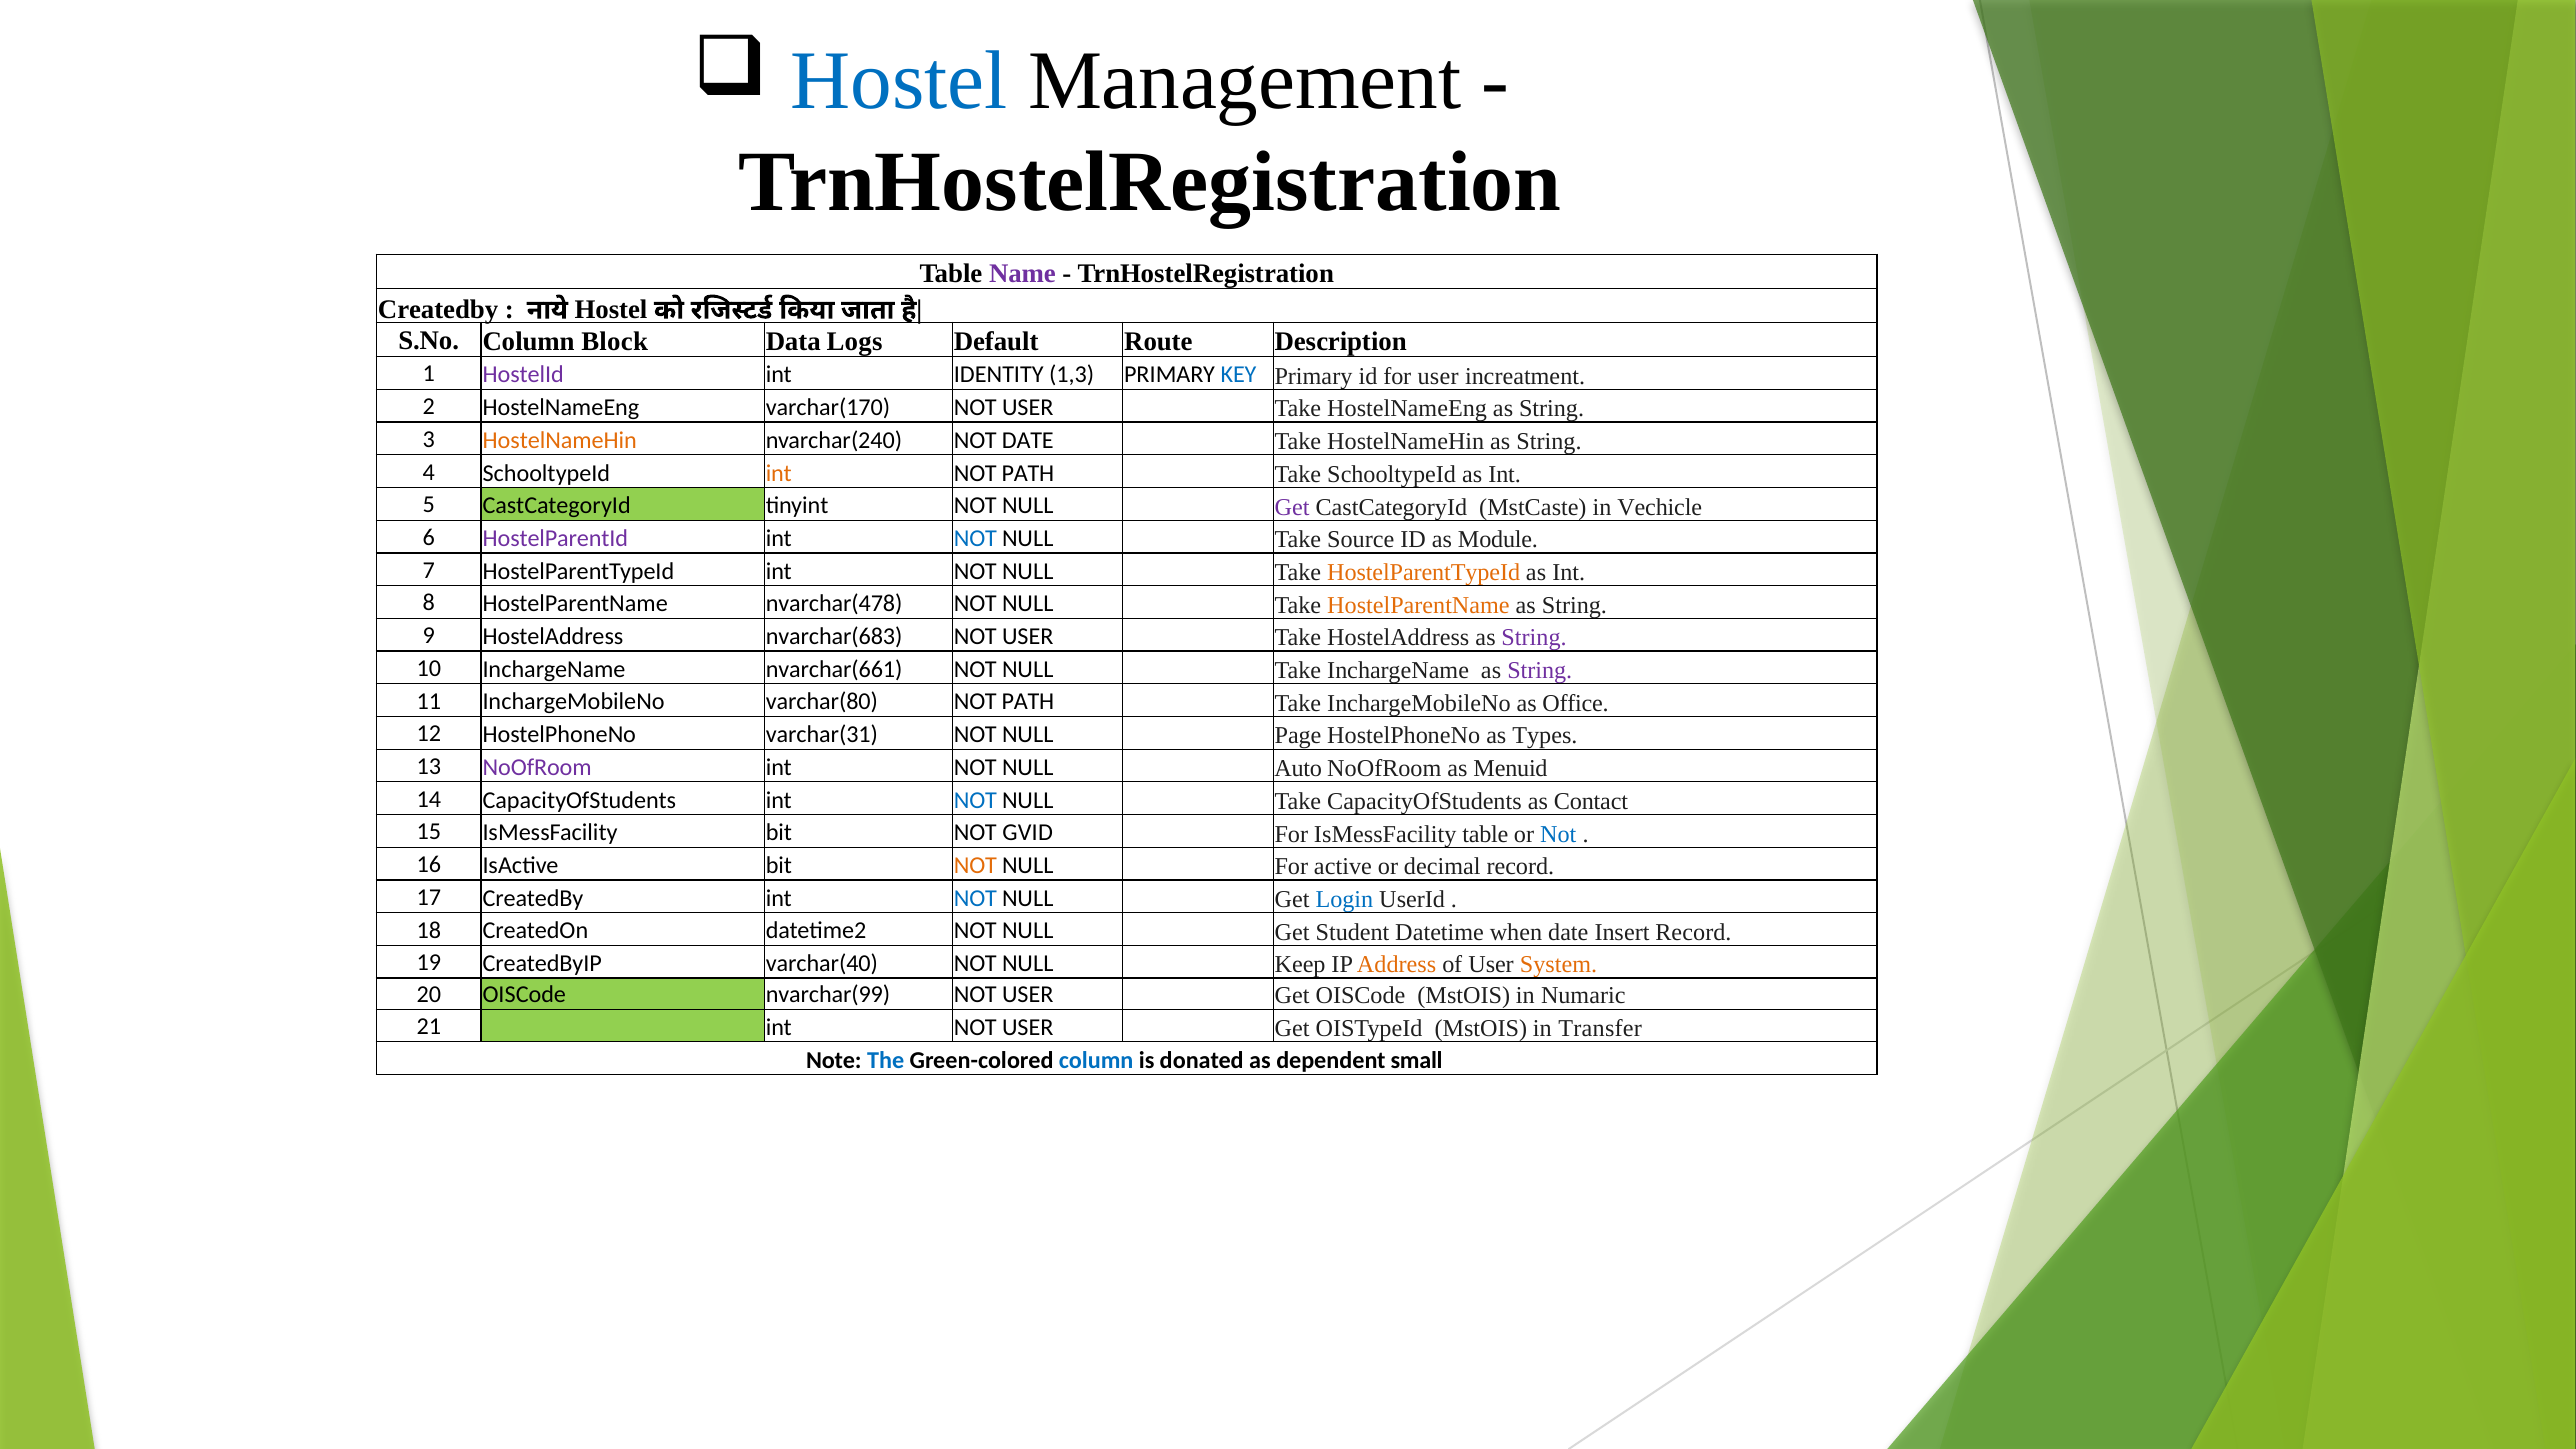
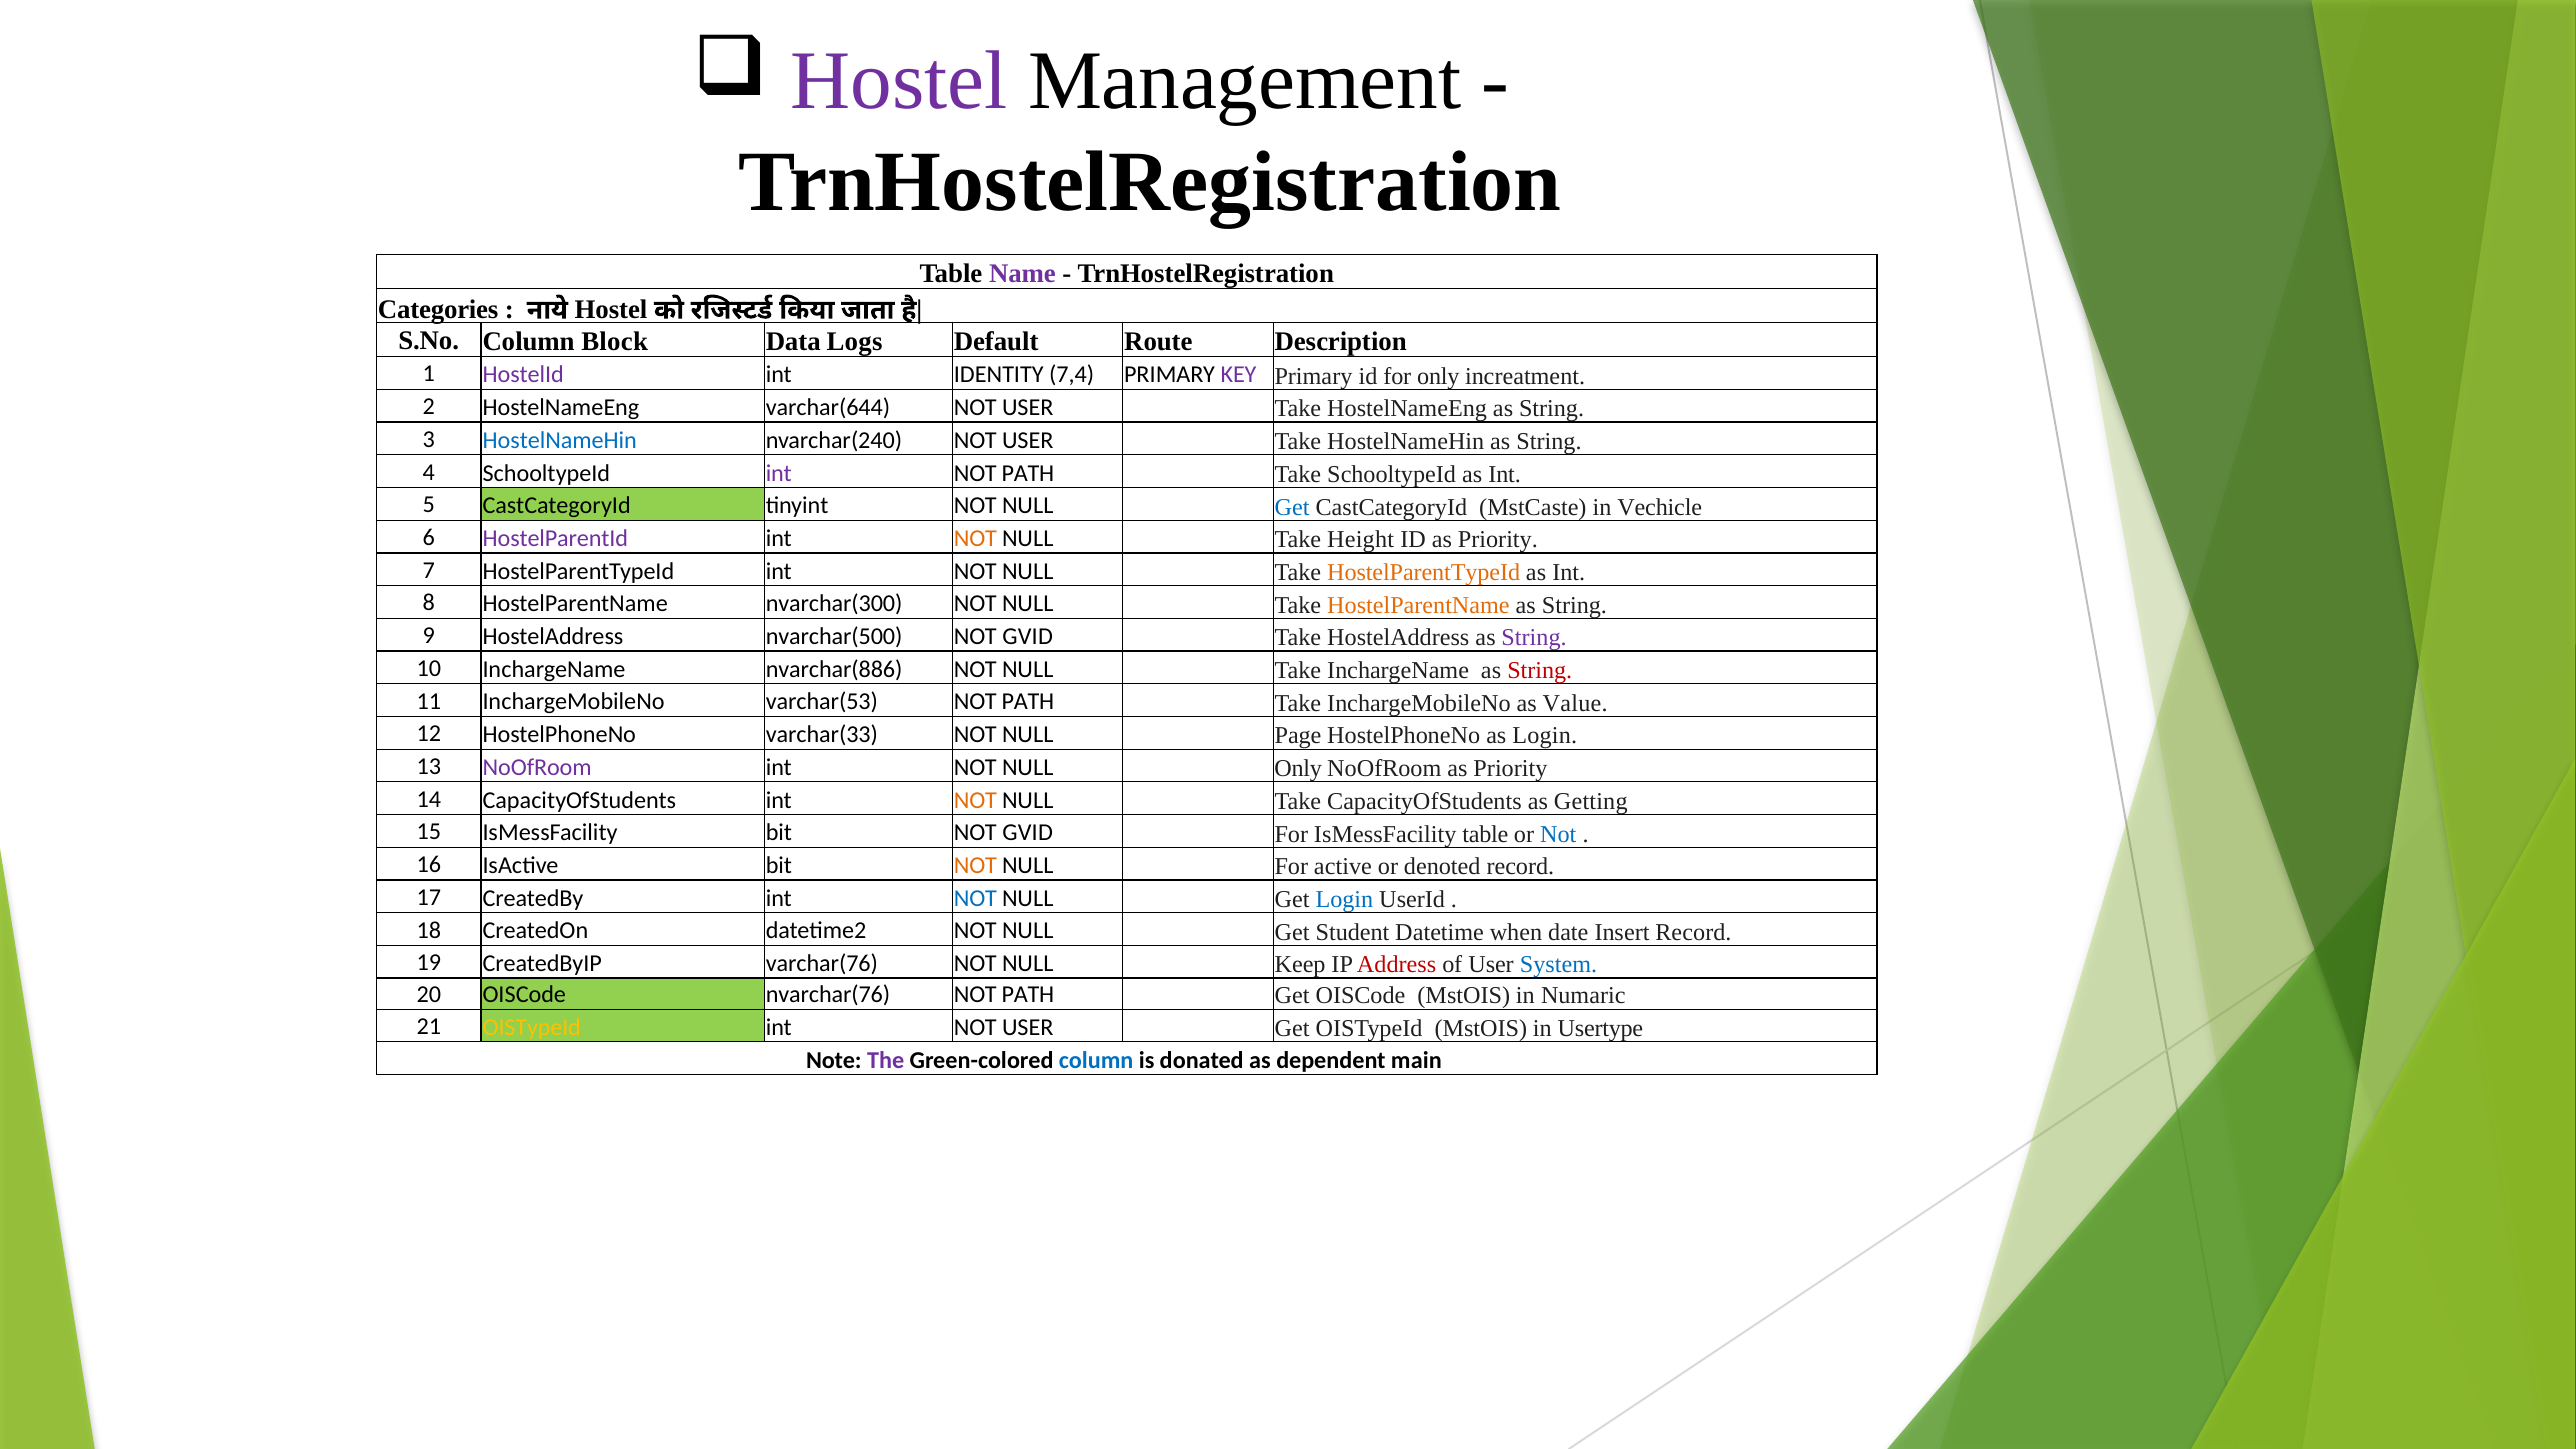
Hostel at (899, 81) colour: blue -> purple
Createdby at (438, 310): Createdby -> Categories
1,3: 1,3 -> 7,4
KEY colour: blue -> purple
for user: user -> only
varchar(170: varchar(170 -> varchar(644
HostelNameHin at (560, 440) colour: orange -> blue
nvarchar(240 NOT DATE: DATE -> USER
int at (779, 473) colour: orange -> purple
Get at (1292, 507) colour: purple -> blue
NOT at (975, 538) colour: blue -> orange
Source: Source -> Height
ID as Module: Module -> Priority
nvarchar(478: nvarchar(478 -> nvarchar(300
nvarchar(683: nvarchar(683 -> nvarchar(500
USER at (1028, 637): USER -> GVID
nvarchar(661: nvarchar(661 -> nvarchar(886
String at (1540, 671) colour: purple -> red
varchar(80: varchar(80 -> varchar(53
Office: Office -> Value
varchar(31: varchar(31 -> varchar(33
as Types: Types -> Login
NULL Auto: Auto -> Only
NoOfRoom as Menuid: Menuid -> Priority
NOT at (975, 800) colour: blue -> orange
Contact: Contact -> Getting
decimal: decimal -> denoted
varchar(40: varchar(40 -> varchar(76
Address colour: orange -> red
System colour: orange -> blue
nvarchar(99: nvarchar(99 -> nvarchar(76
USER at (1028, 995): USER -> PATH
OISTypeId at (532, 1027) colour: light green -> yellow
Transfer: Transfer -> Usertype
The colour: blue -> purple
small: small -> main
